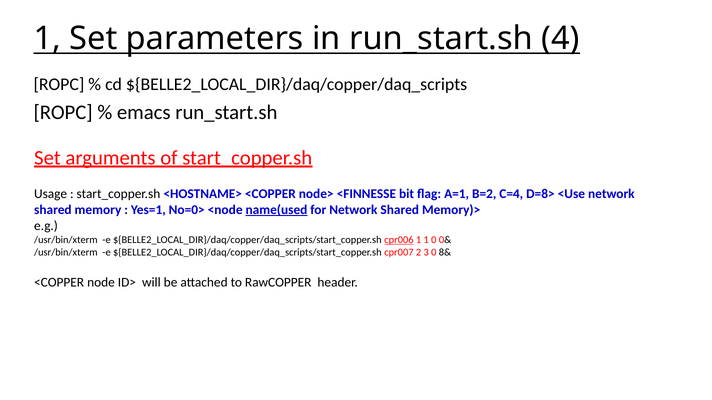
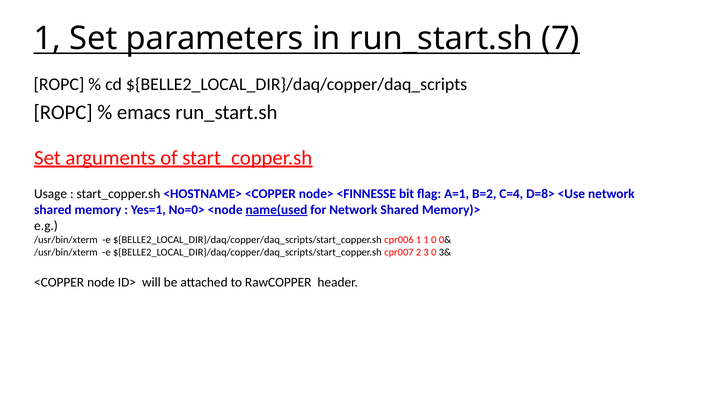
4: 4 -> 7
cpr006 underline: present -> none
8&: 8& -> 3&
